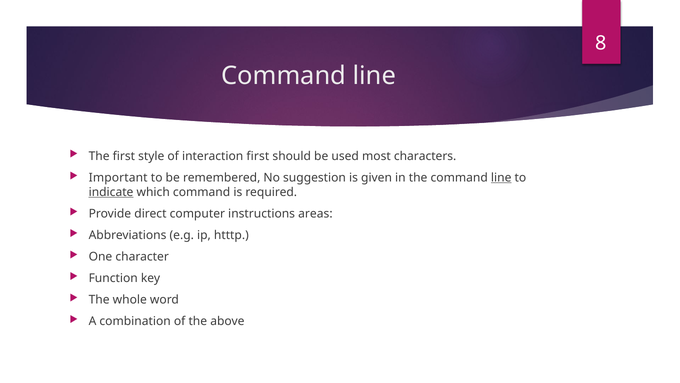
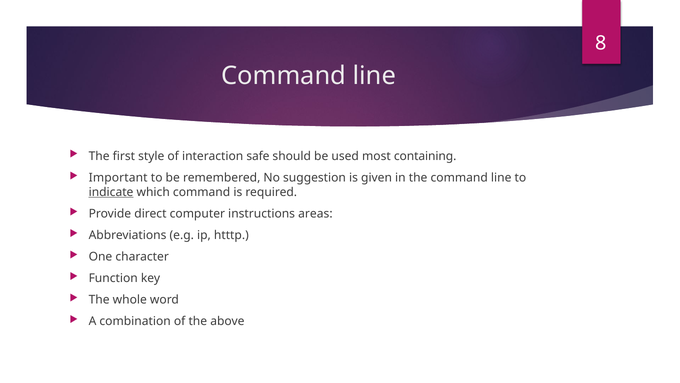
interaction first: first -> safe
characters: characters -> containing
line at (501, 177) underline: present -> none
